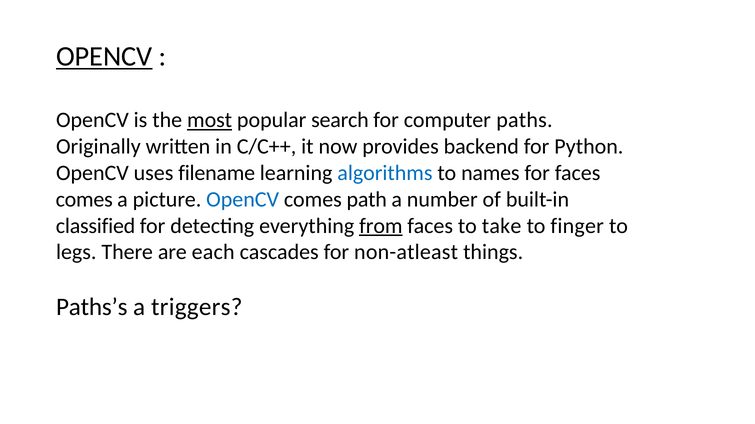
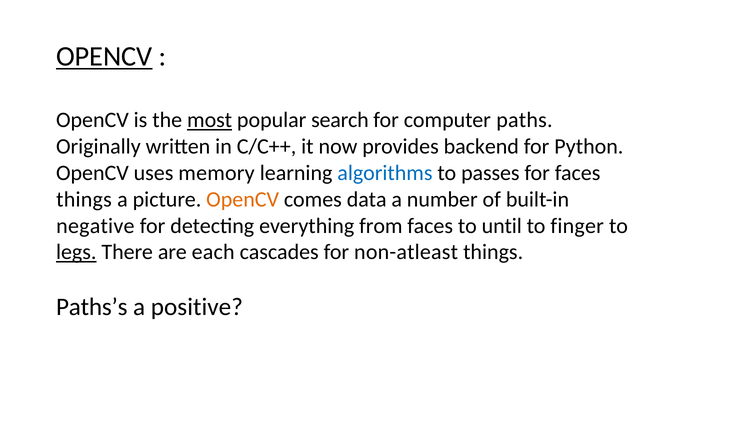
filename: filename -> memory
names: names -> passes
comes at (84, 200): comes -> things
OpenCV at (243, 200) colour: blue -> orange
path: path -> data
classified: classified -> negative
from underline: present -> none
take: take -> until
legs underline: none -> present
triggers: triggers -> positive
